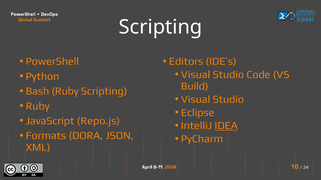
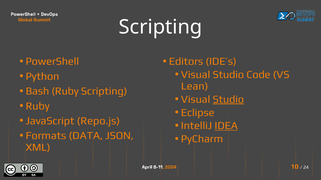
Build: Build -> Lean
Studio at (228, 100) underline: none -> present
DORA: DORA -> DATA
